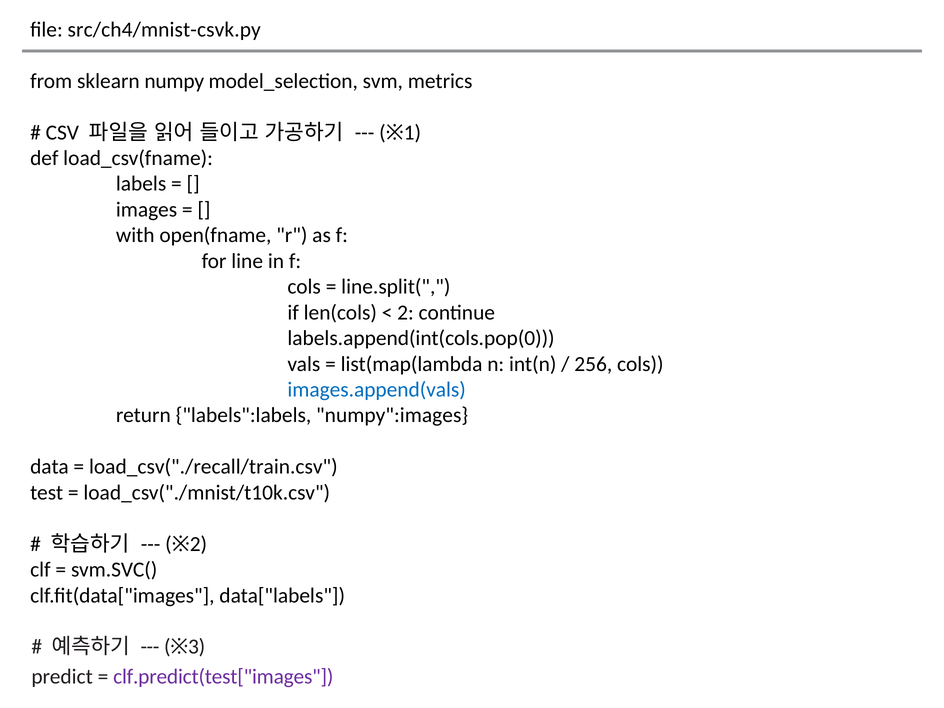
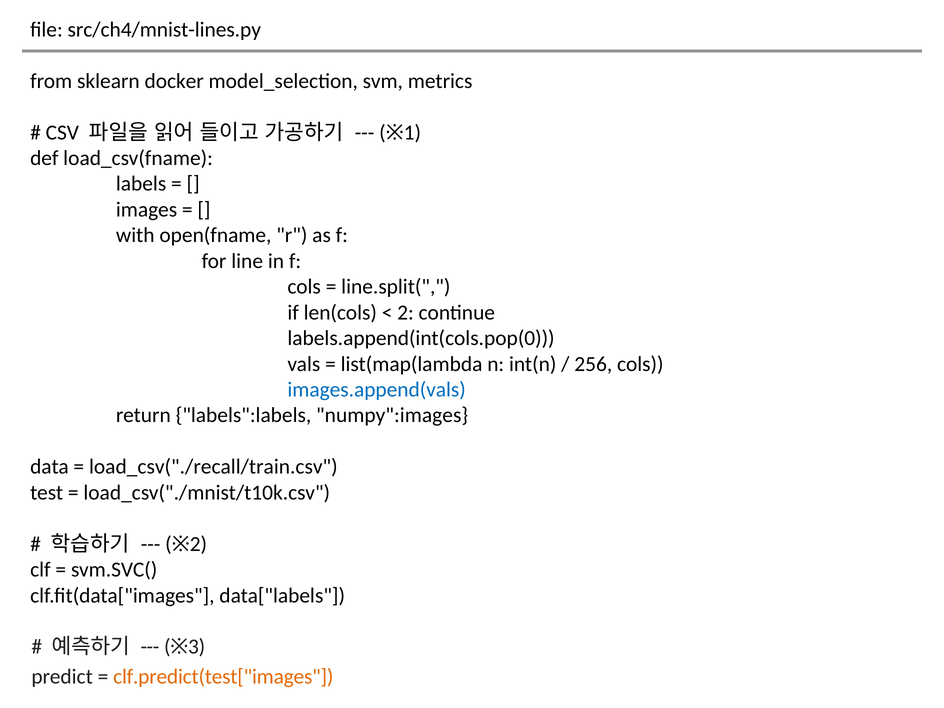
src/ch4/mnist-csvk.py: src/ch4/mnist-csvk.py -> src/ch4/mnist-lines.py
numpy: numpy -> docker
clf.predict(test["images colour: purple -> orange
